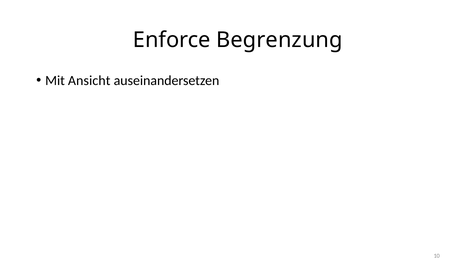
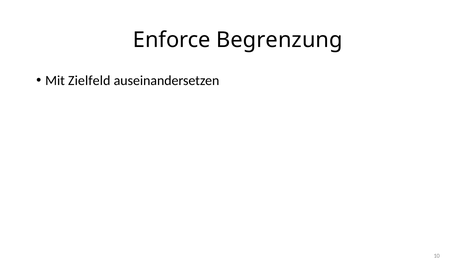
Ansicht: Ansicht -> Zielfeld
